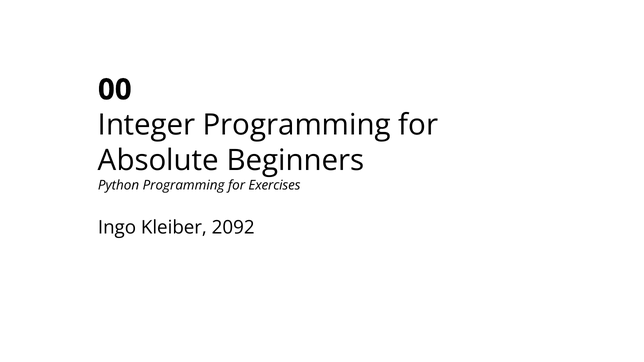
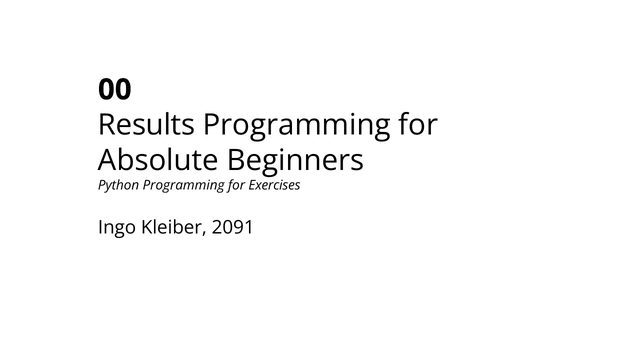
Integer: Integer -> Results
2092: 2092 -> 2091
